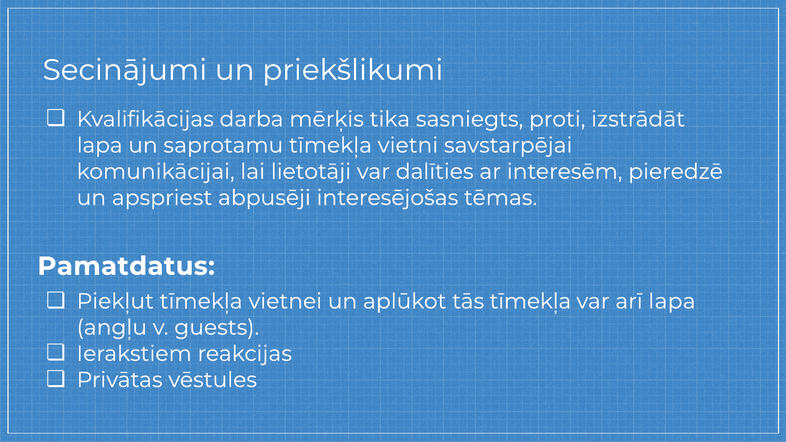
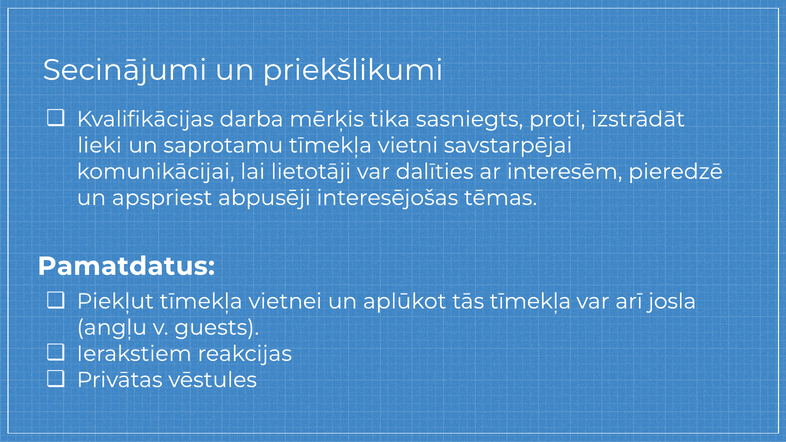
lapa at (100, 145): lapa -> lieki
arī lapa: lapa -> josla
